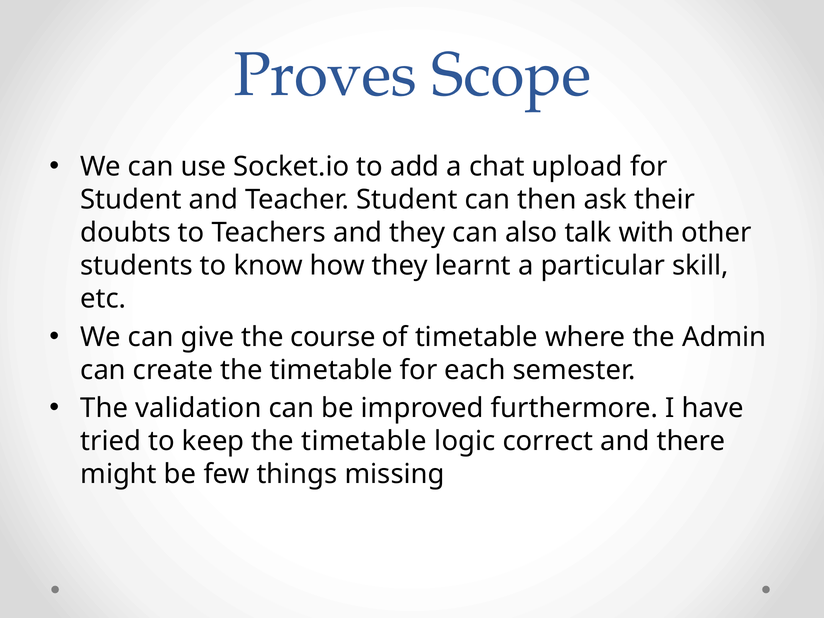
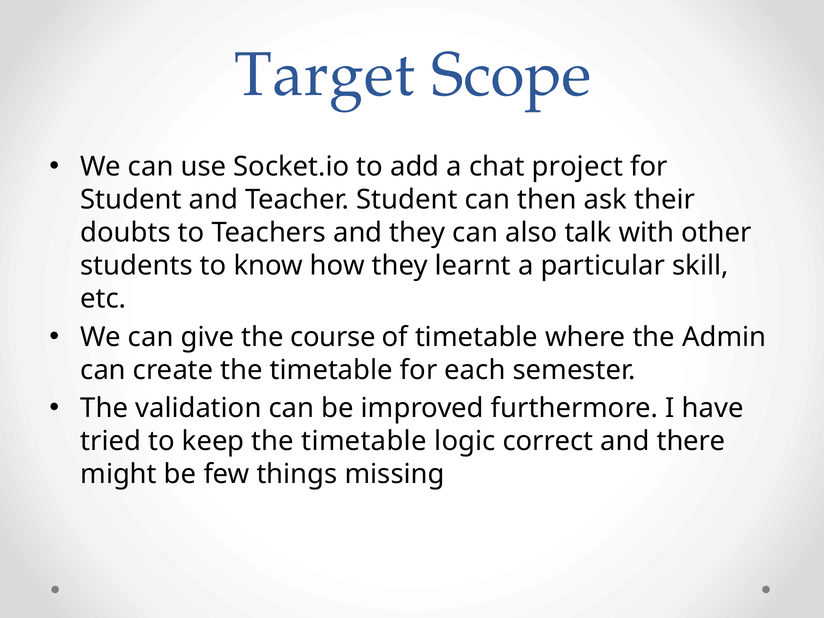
Proves: Proves -> Target
upload: upload -> project
